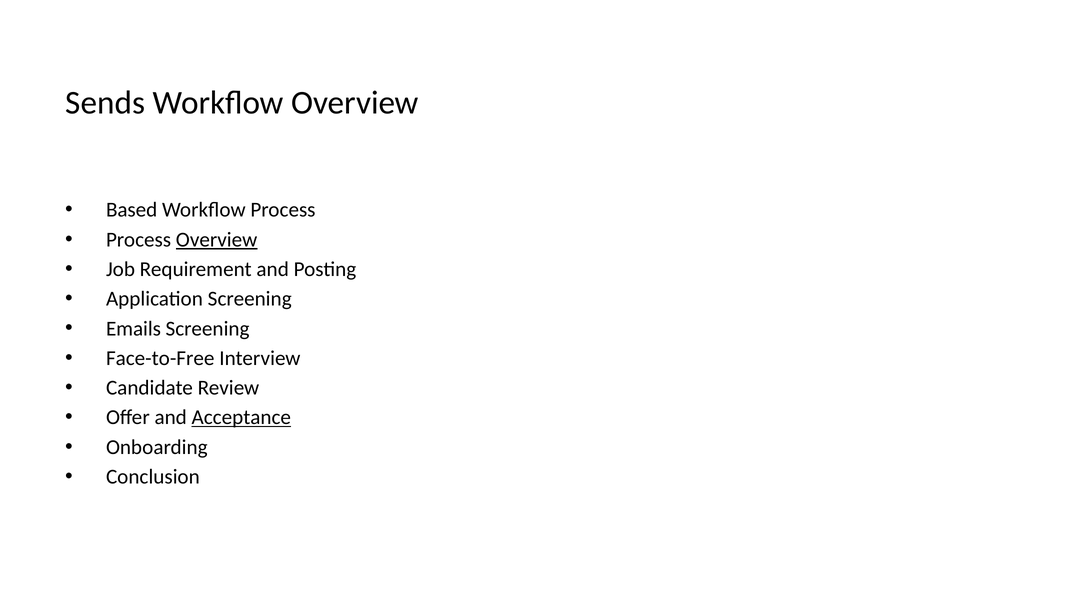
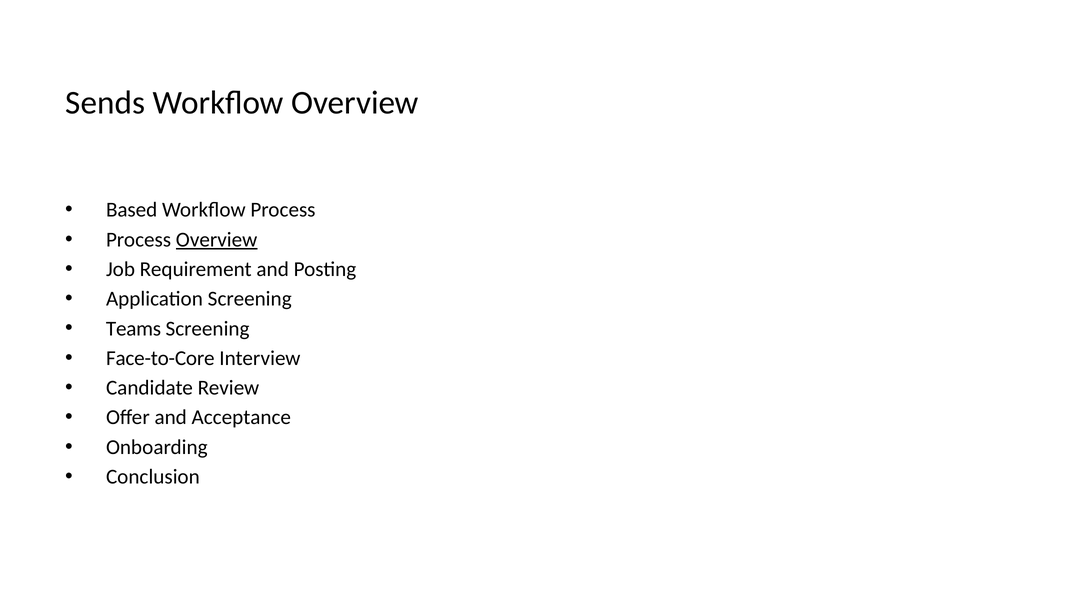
Emails: Emails -> Teams
Face-to-Free: Face-to-Free -> Face-to-Core
Acceptance underline: present -> none
